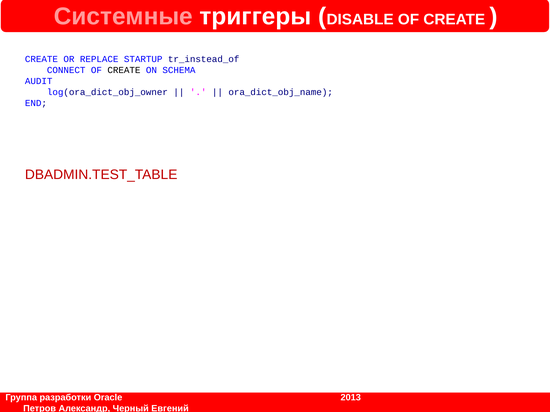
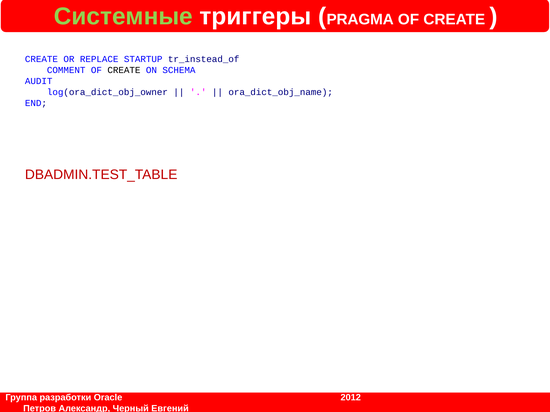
Системные colour: pink -> light green
DISABLE: DISABLE -> PRAGMA
CONNECT: CONNECT -> COMMENT
2013: 2013 -> 2012
